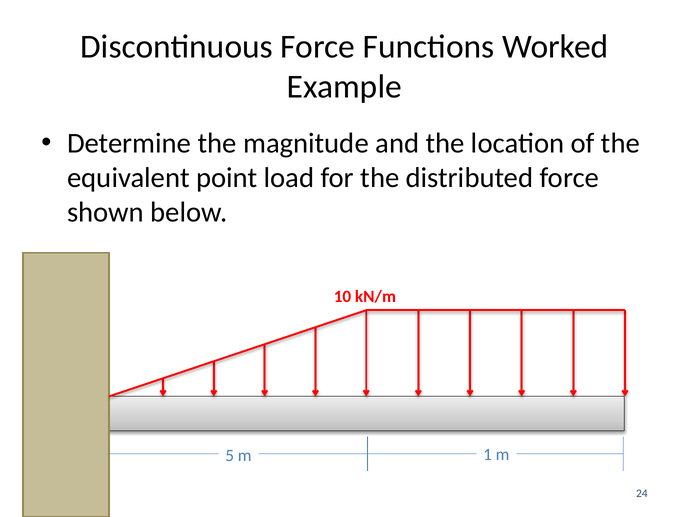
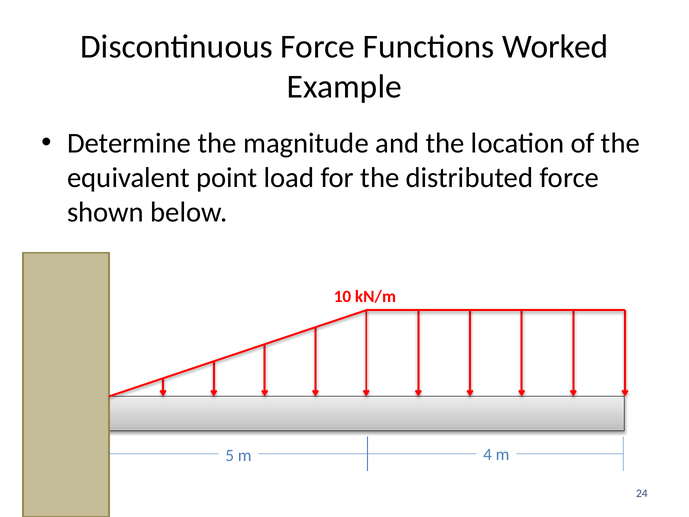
1: 1 -> 4
